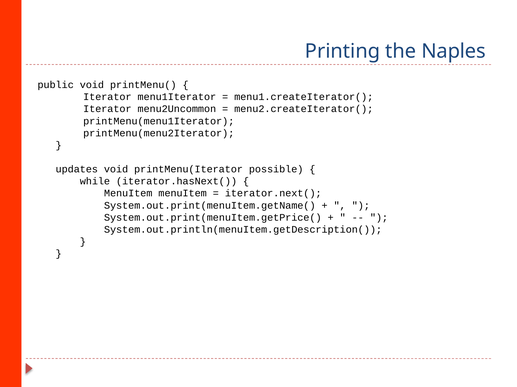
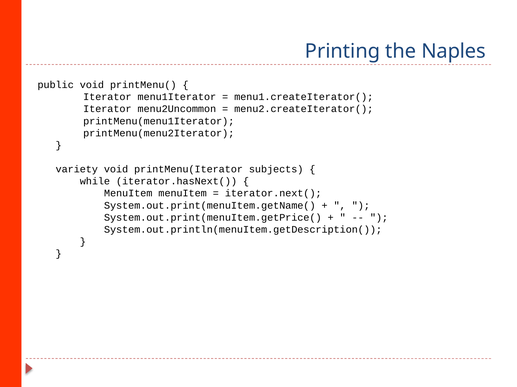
updates: updates -> variety
possible: possible -> subjects
